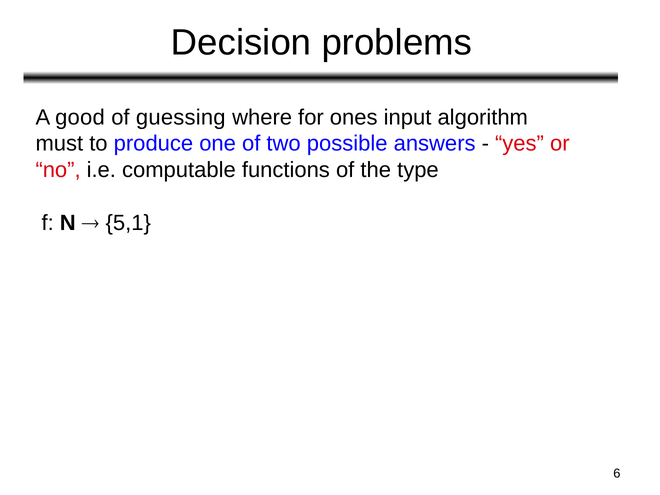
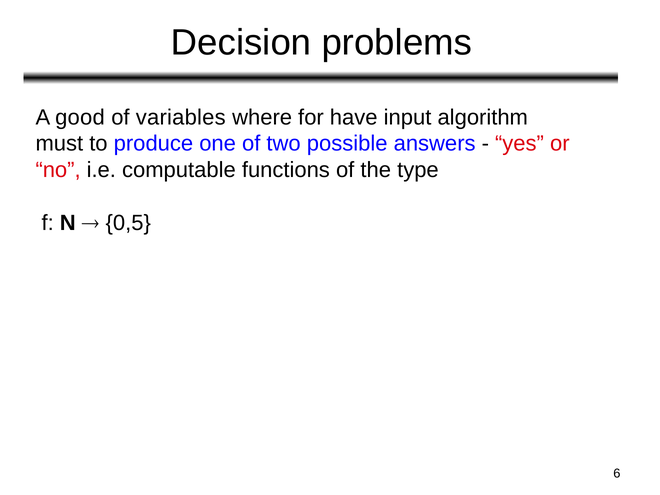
guessing: guessing -> variables
ones: ones -> have
5,1: 5,1 -> 0,5
